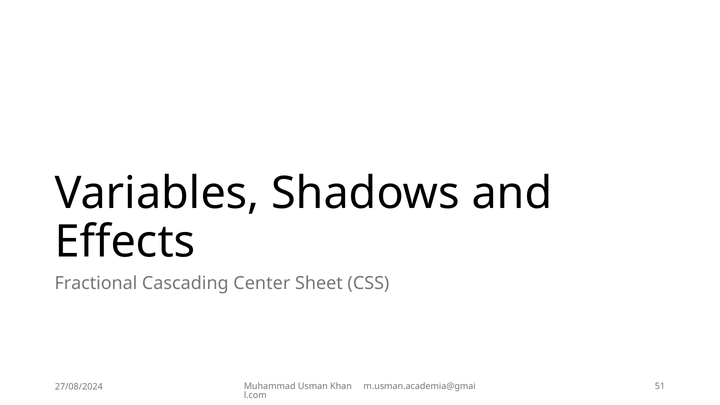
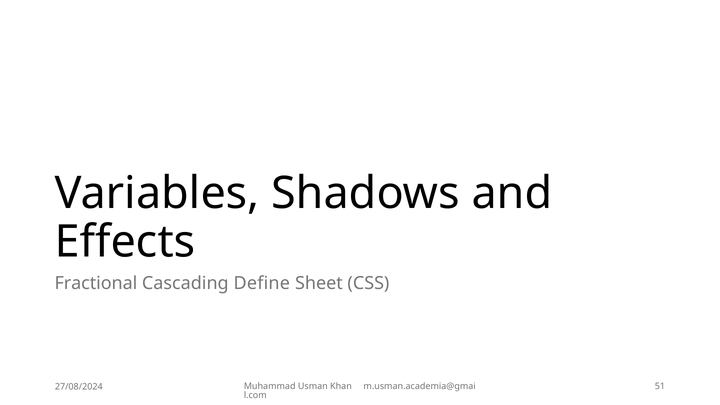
Center: Center -> Define
